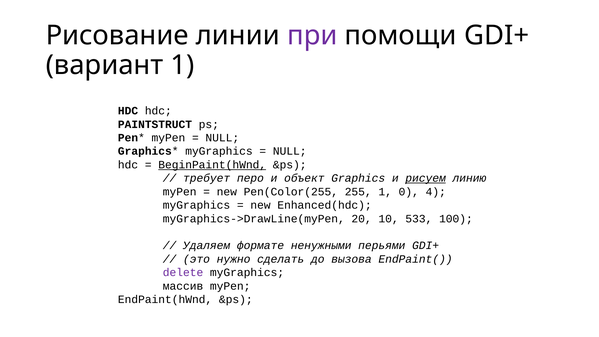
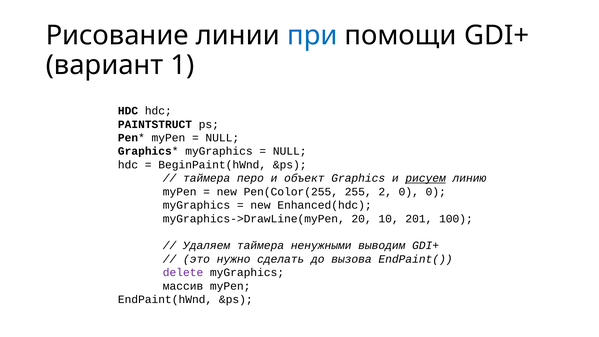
при colour: purple -> blue
BeginPaint(hWnd underline: present -> none
требует at (207, 178): требует -> таймера
255 1: 1 -> 2
0 4: 4 -> 0
533: 533 -> 201
Удаляем формате: формате -> таймера
перьями: перьями -> выводим
